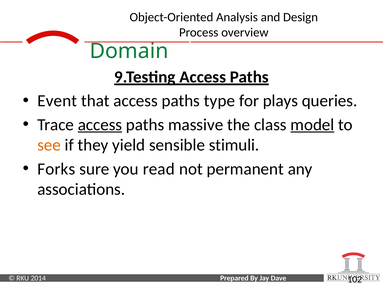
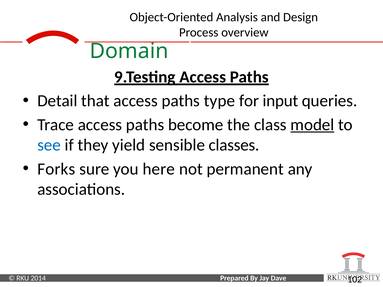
Event: Event -> Detail
plays: plays -> input
access at (100, 125) underline: present -> none
massive: massive -> become
see colour: orange -> blue
stimuli: stimuli -> classes
read: read -> here
